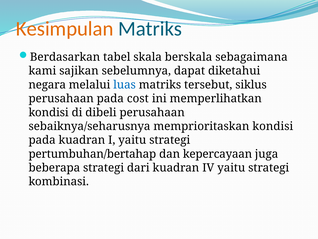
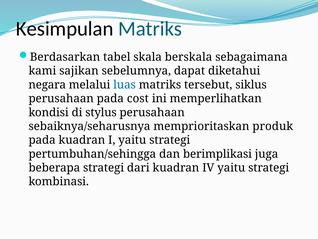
Kesimpulan colour: orange -> black
dibeli: dibeli -> stylus
memprioritaskan kondisi: kondisi -> produk
pertumbuhan/bertahap: pertumbuhan/bertahap -> pertumbuhan/sehingga
kepercayaan: kepercayaan -> berimplikasi
